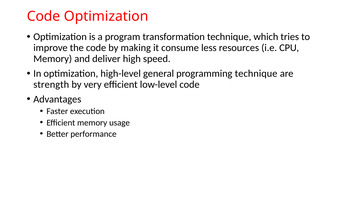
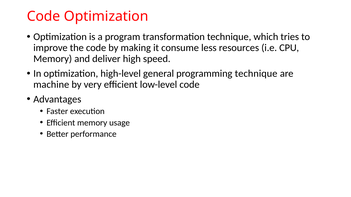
strength: strength -> machine
